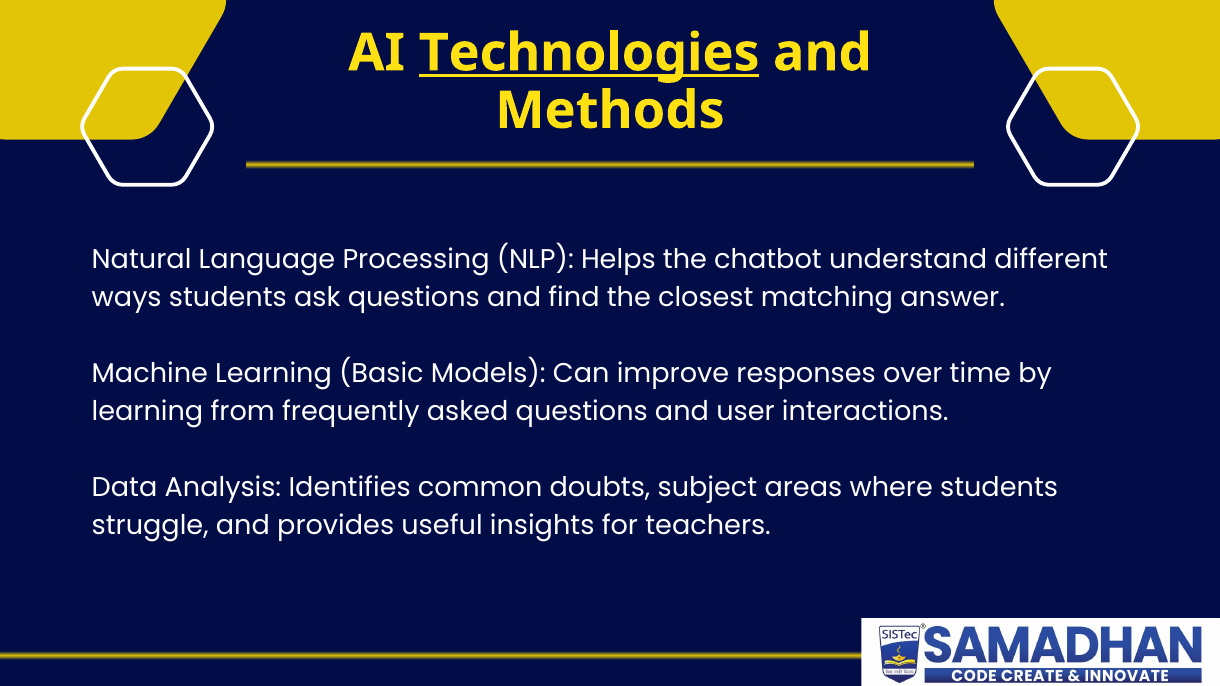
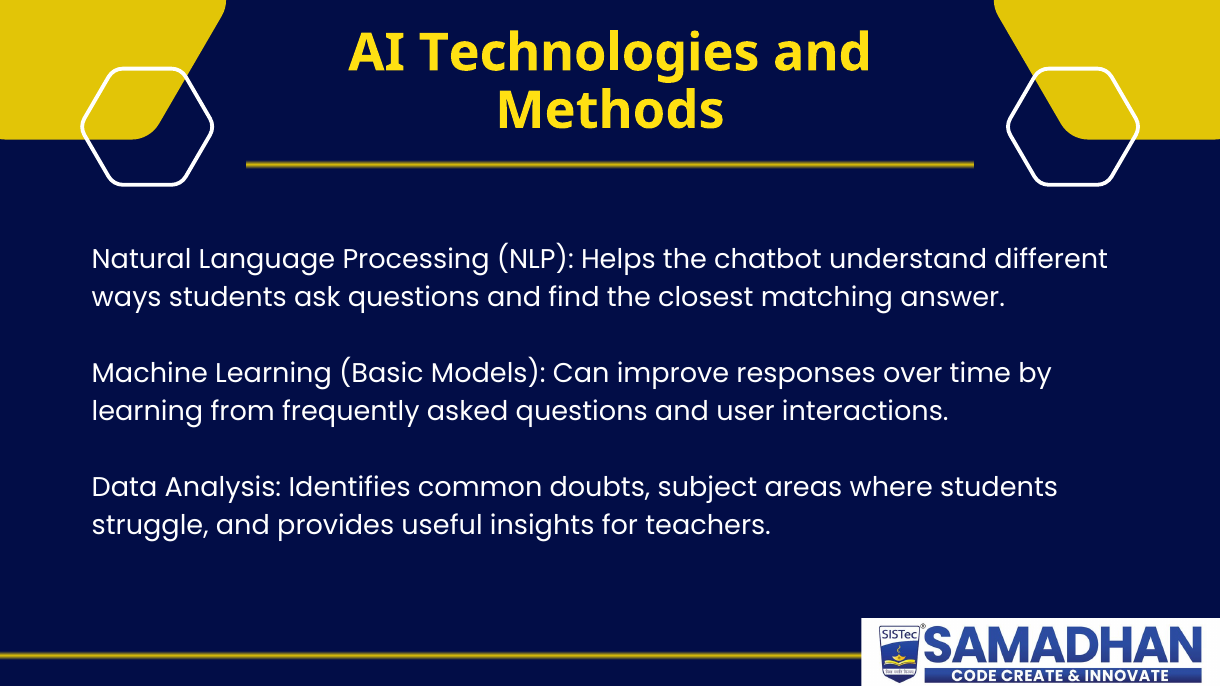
Technologies underline: present -> none
